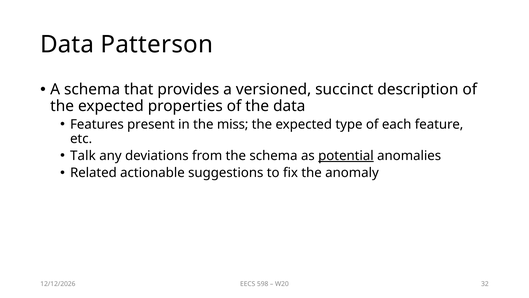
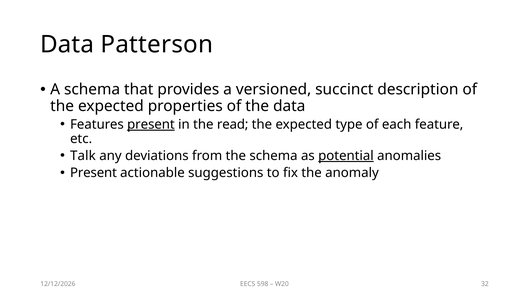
present at (151, 124) underline: none -> present
miss: miss -> read
Related at (93, 173): Related -> Present
